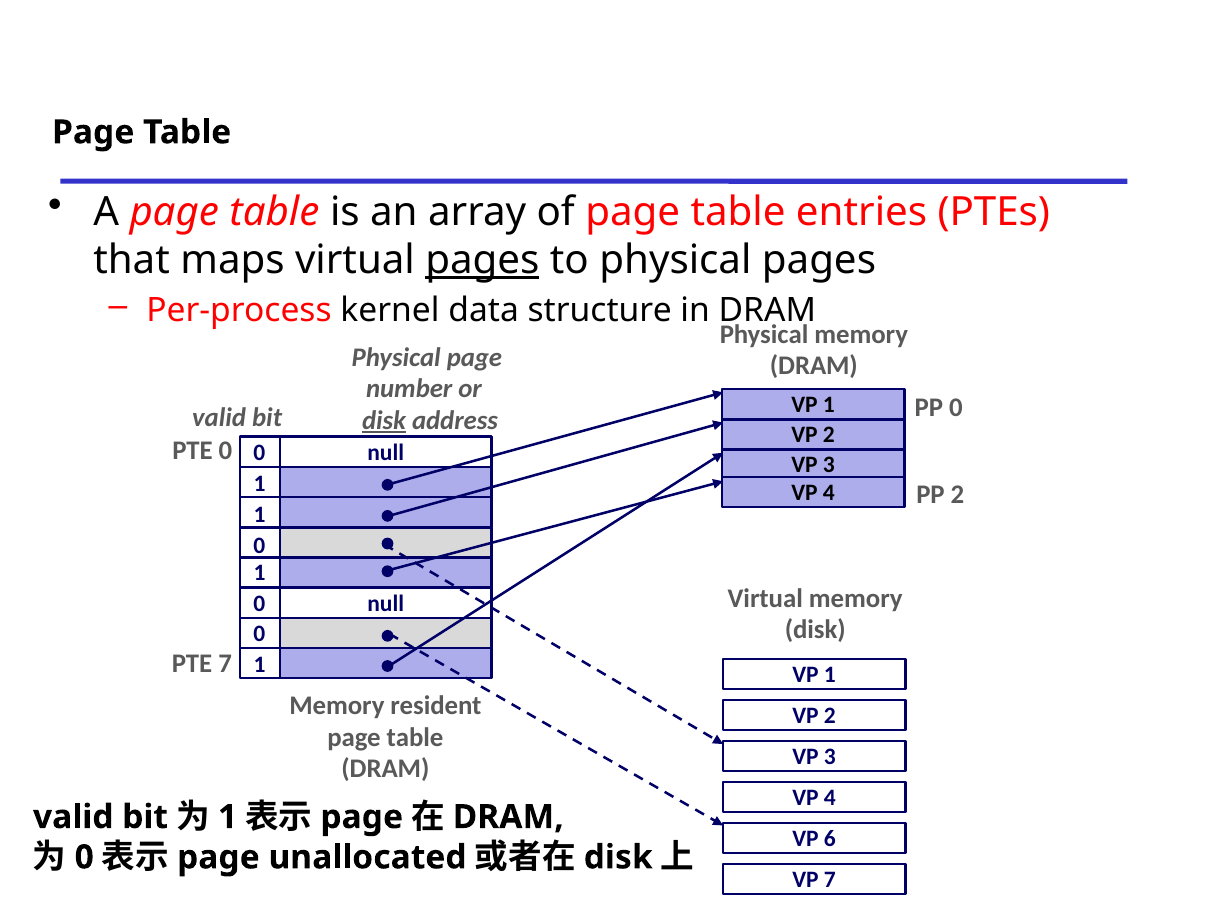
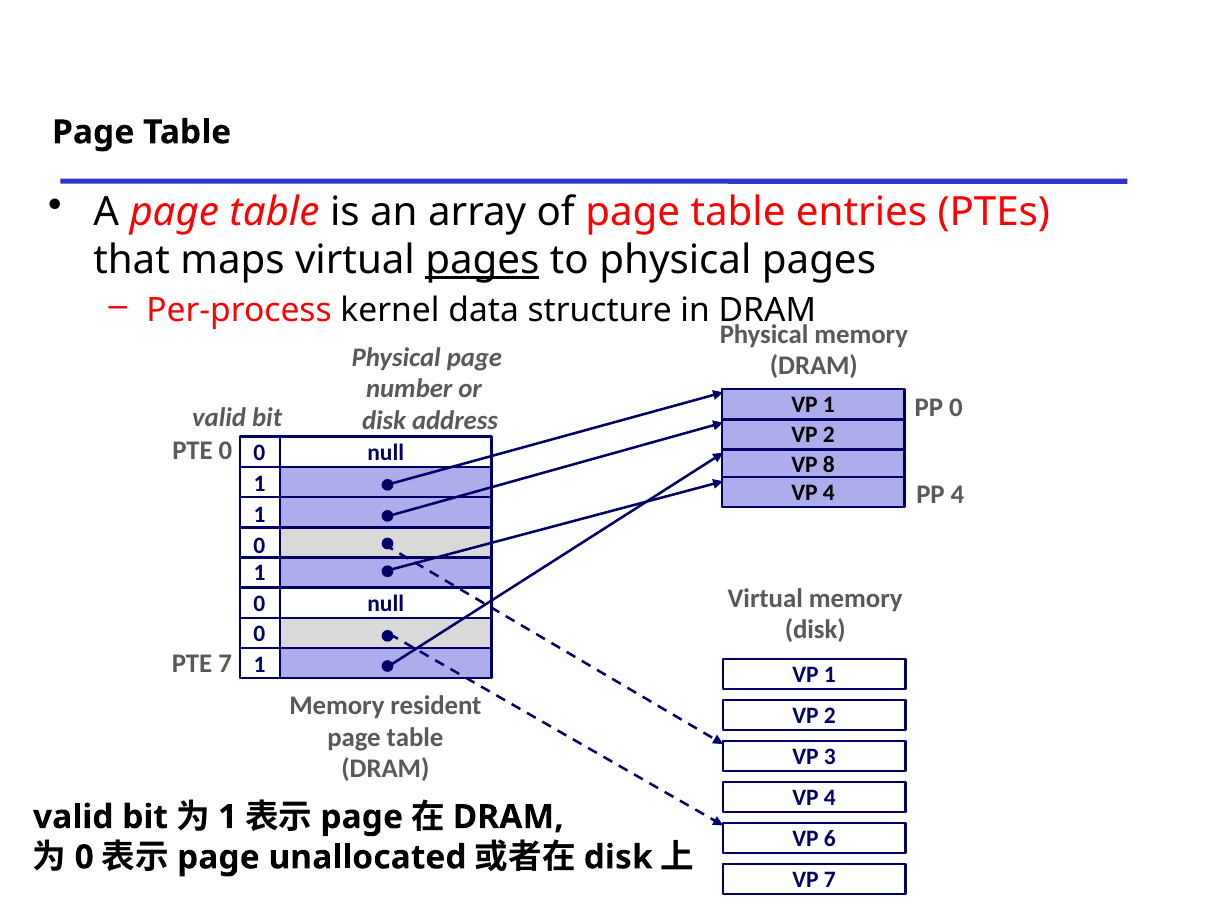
disk at (384, 421) underline: present -> none
3 at (829, 465): 3 -> 8
PP 2: 2 -> 4
